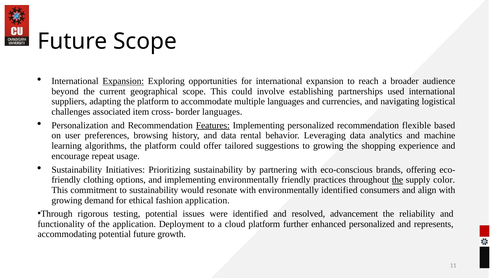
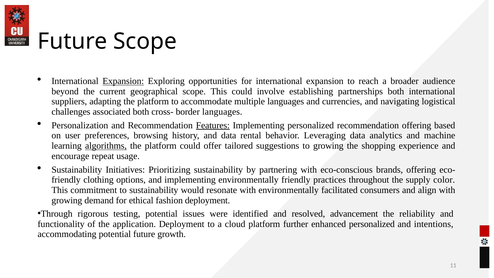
partnerships used: used -> both
associated item: item -> both
recommendation flexible: flexible -> offering
algorithms underline: none -> present
the at (397, 180) underline: present -> none
environmentally identified: identified -> facilitated
fashion application: application -> deployment
represents: represents -> intentions
